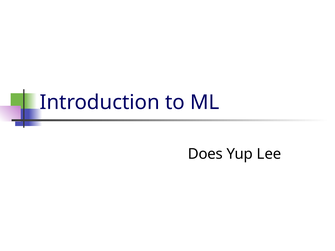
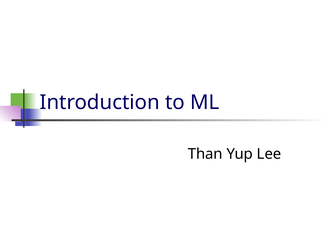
Does: Does -> Than
